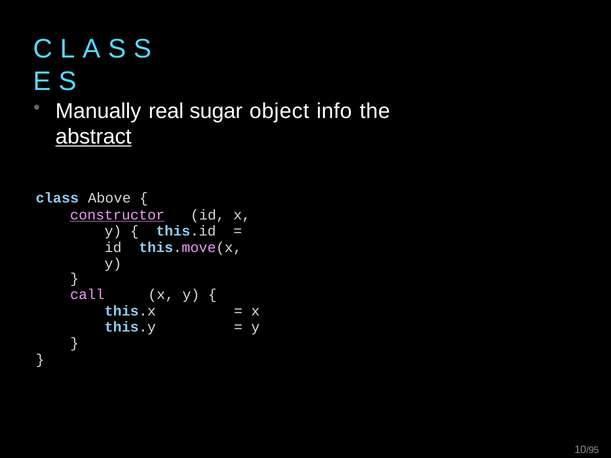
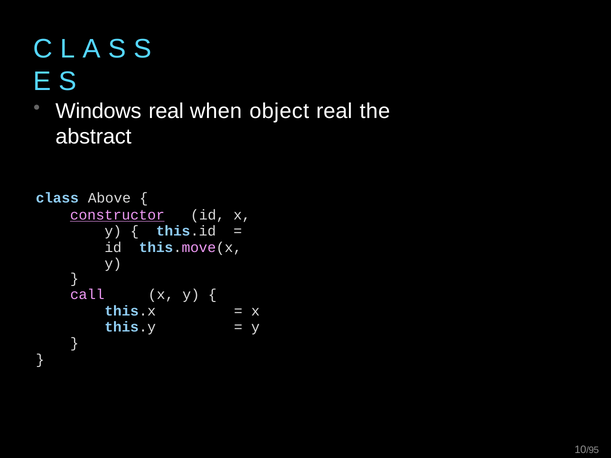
Manually: Manually -> Windows
sugar: sugar -> when
object info: info -> real
abstract underline: present -> none
